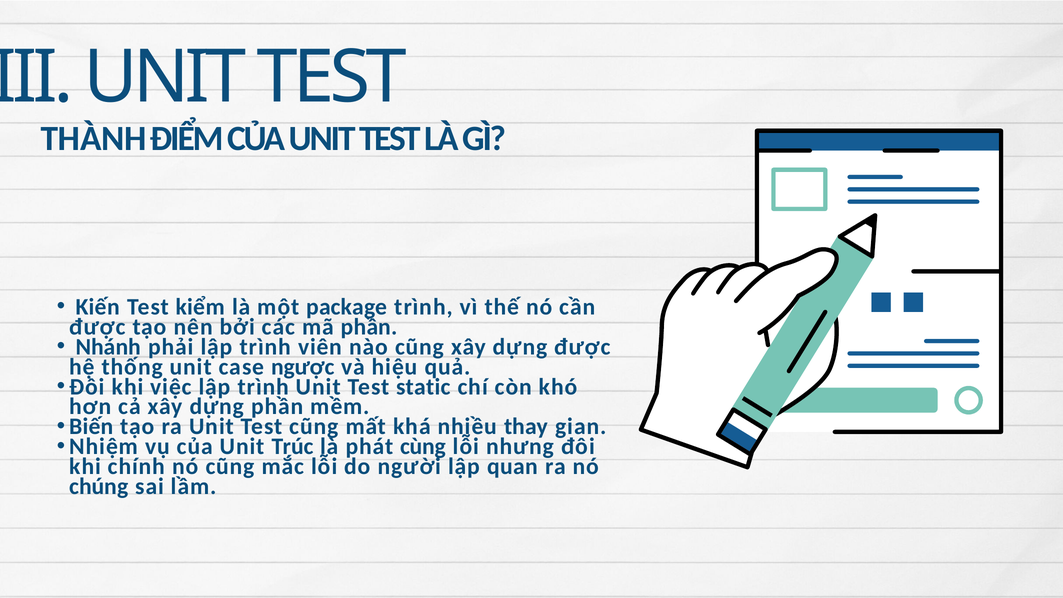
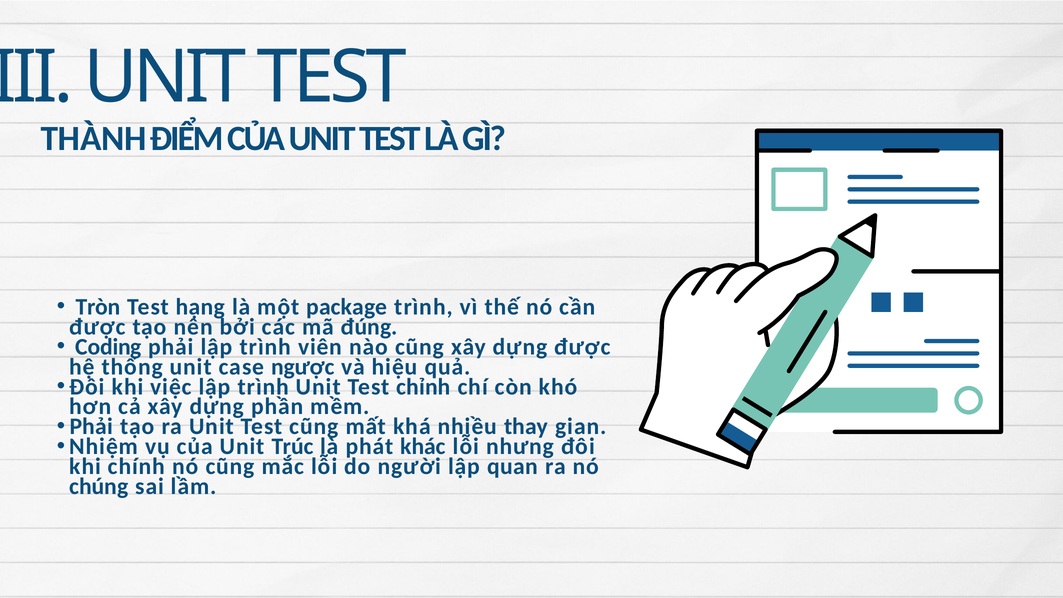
Kiến: Kiến -> Tròn
kiểm: kiểm -> hạng
mã phần: phần -> đúng
Nhánh: Nhánh -> Coding
static: static -> chỉnh
Biến at (91, 427): Biến -> Phải
cùng: cùng -> khác
